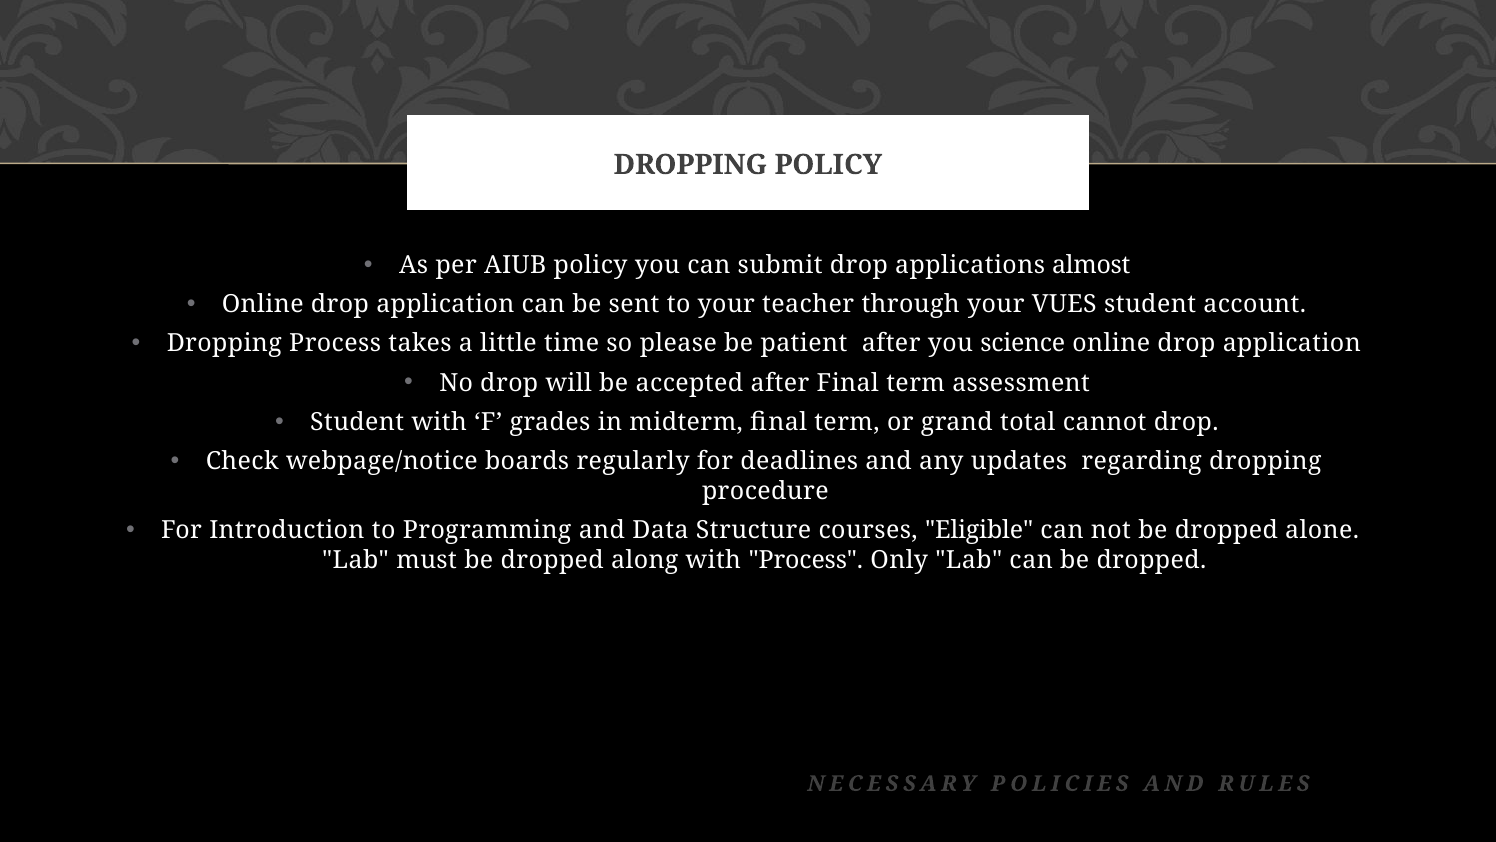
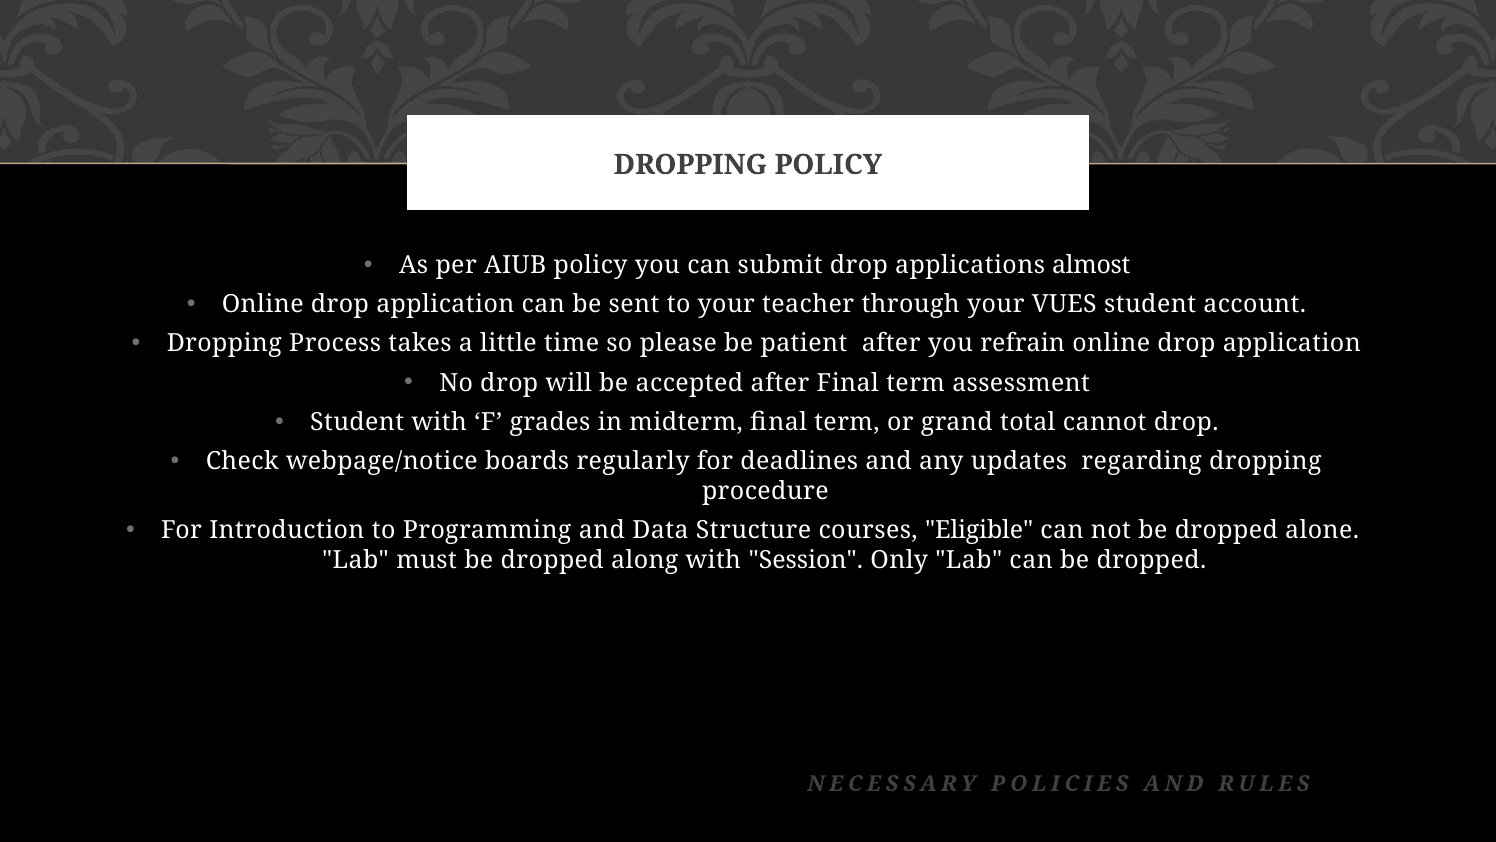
science: science -> refrain
with Process: Process -> Session
